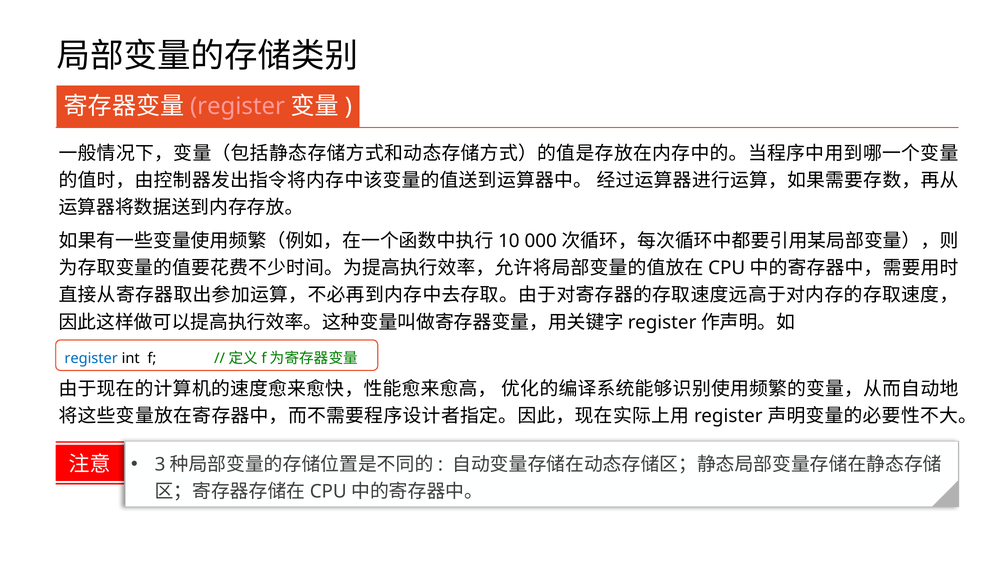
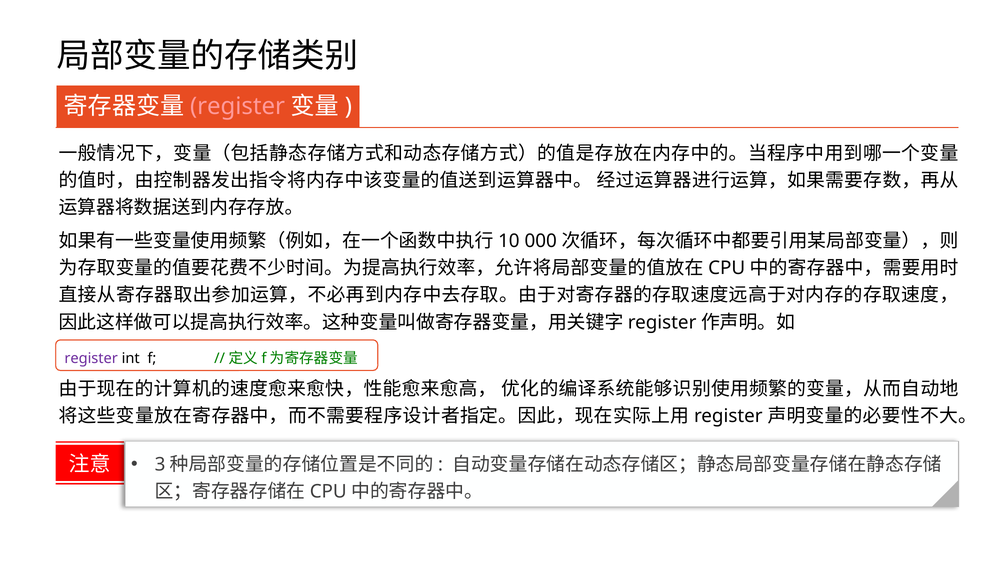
register at (91, 358) colour: blue -> purple
